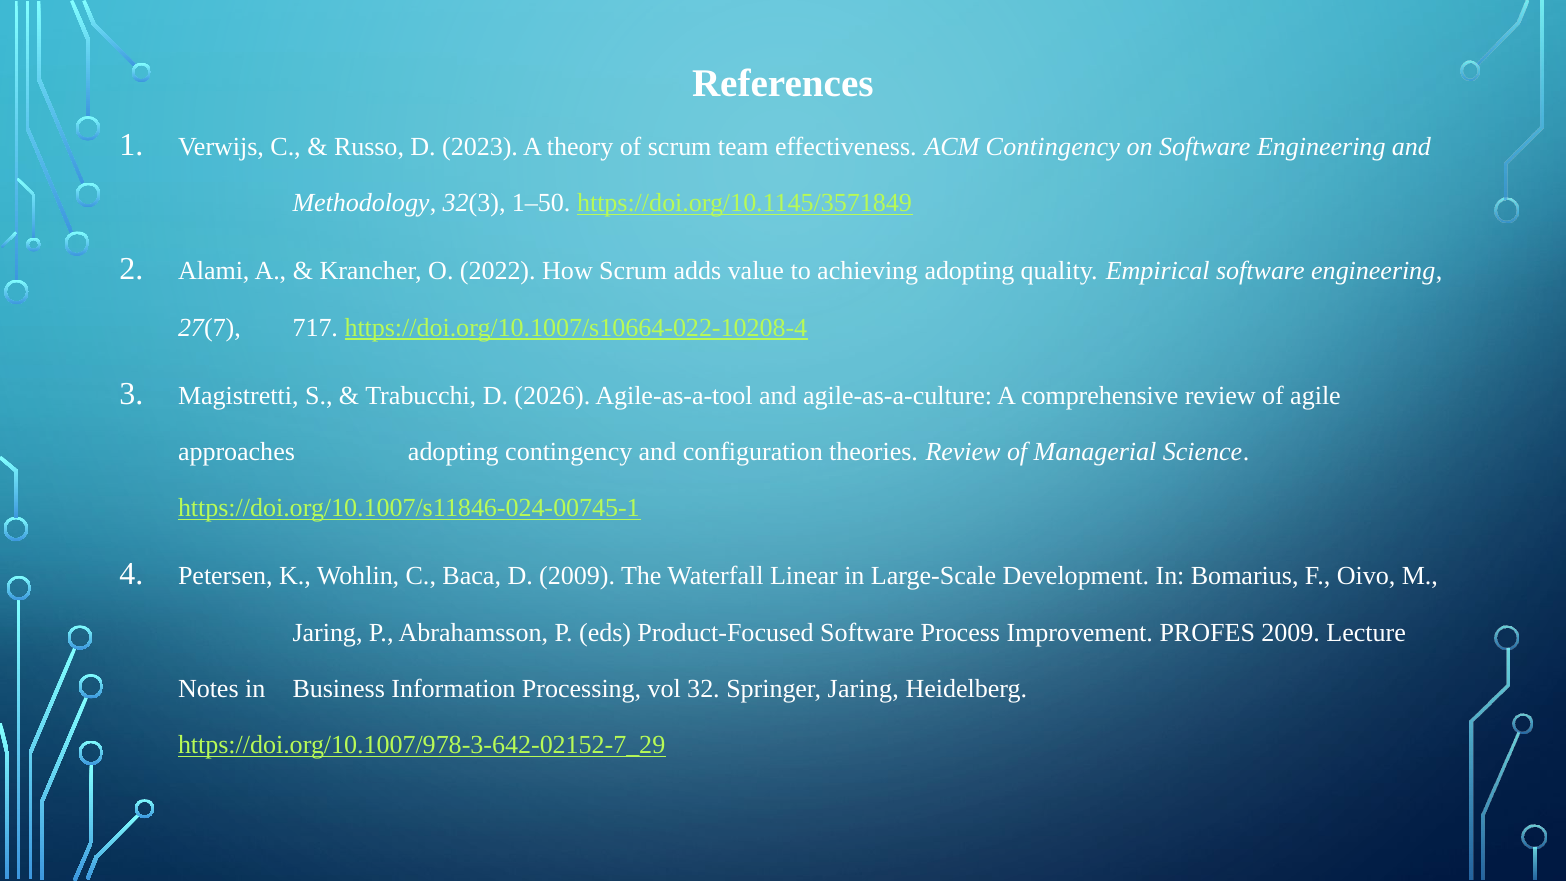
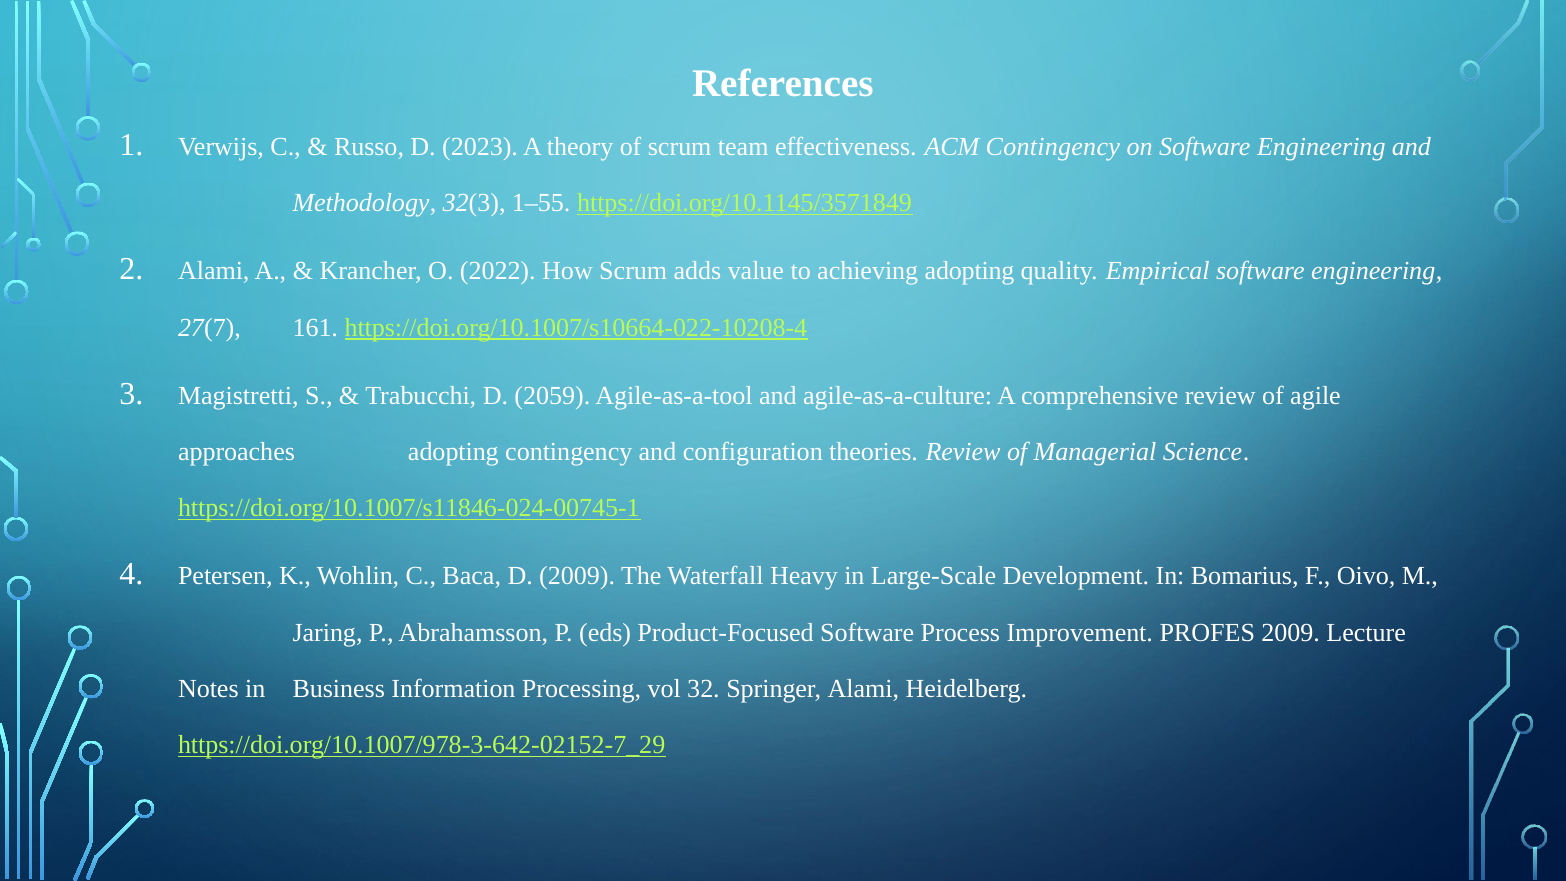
1–50: 1–50 -> 1–55
717: 717 -> 161
2026: 2026 -> 2059
Linear: Linear -> Heavy
Springer Jaring: Jaring -> Alami
